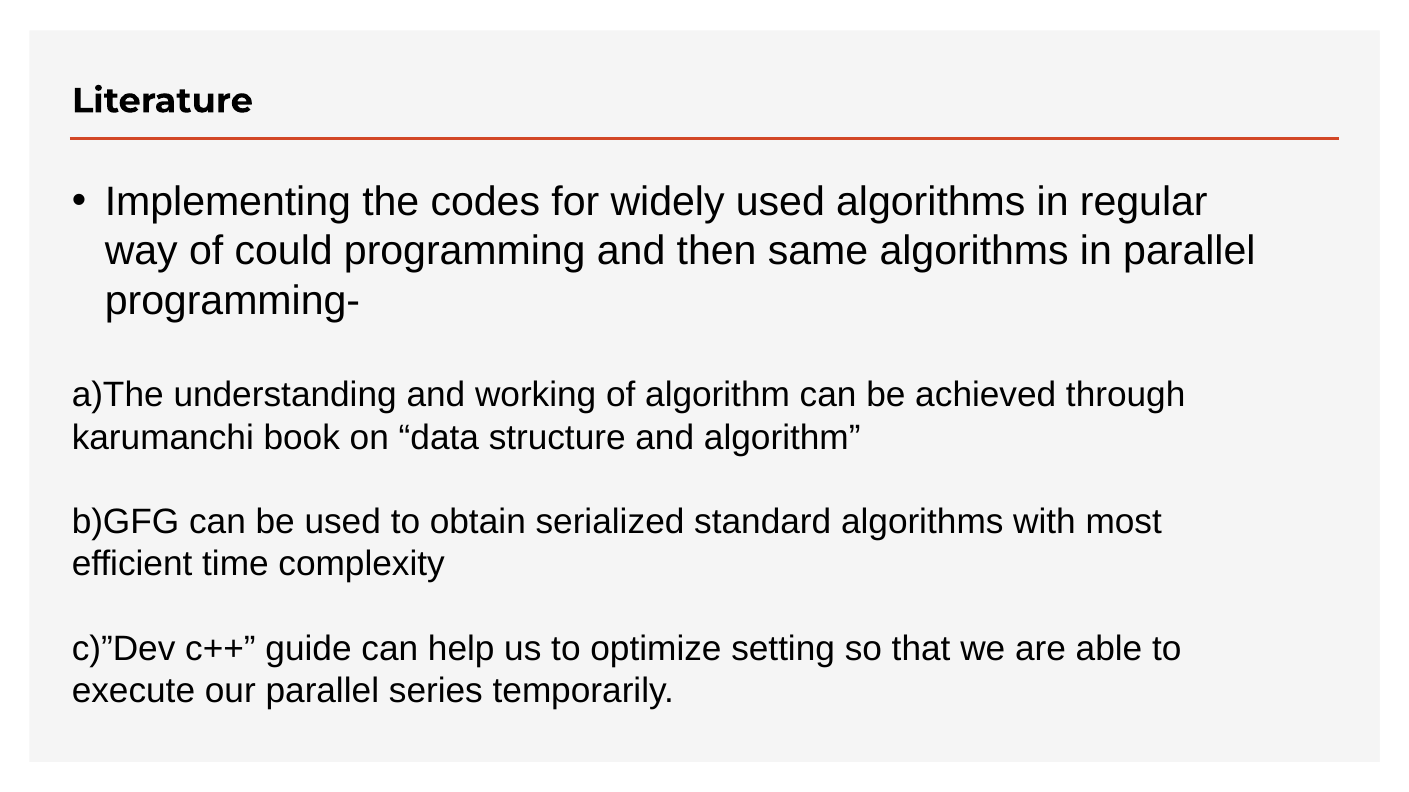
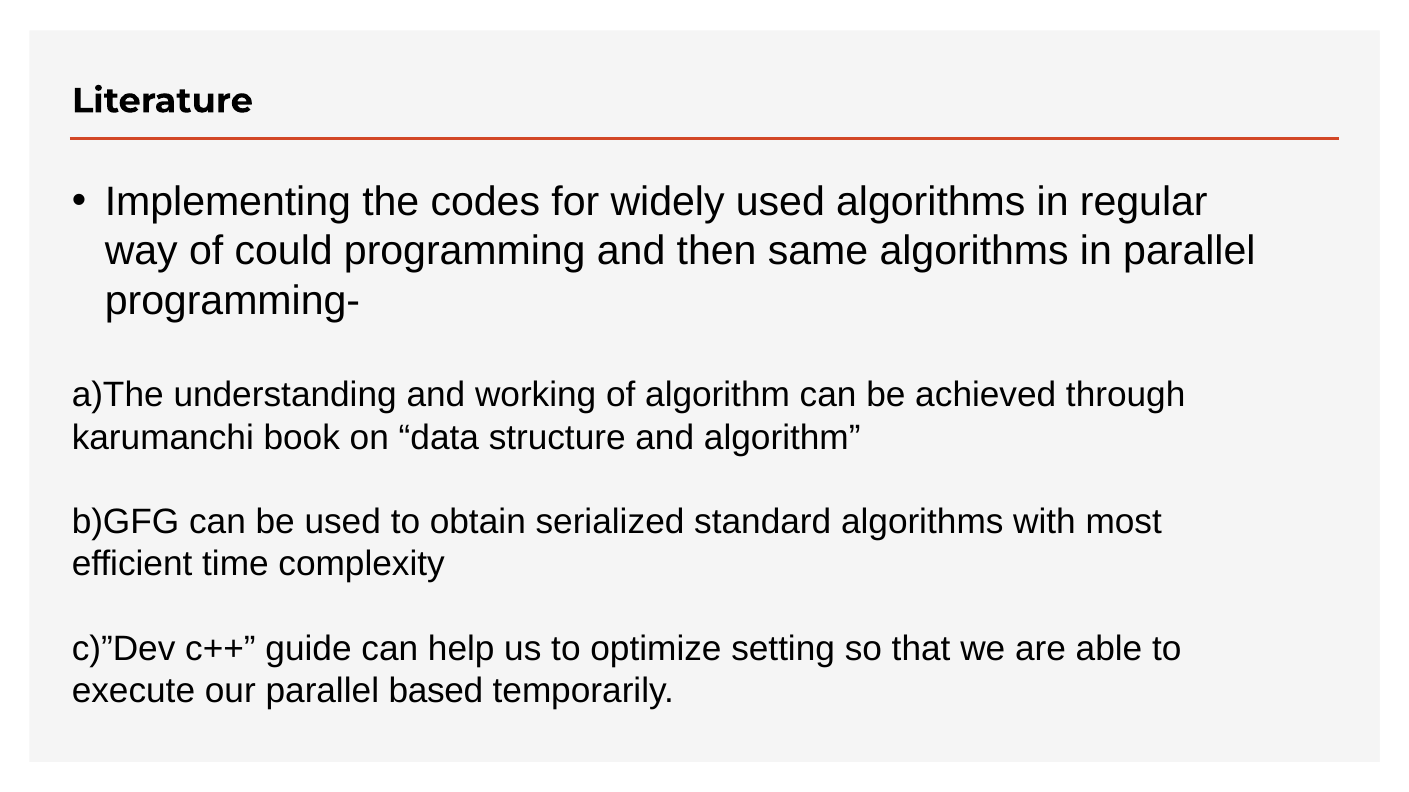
series: series -> based
